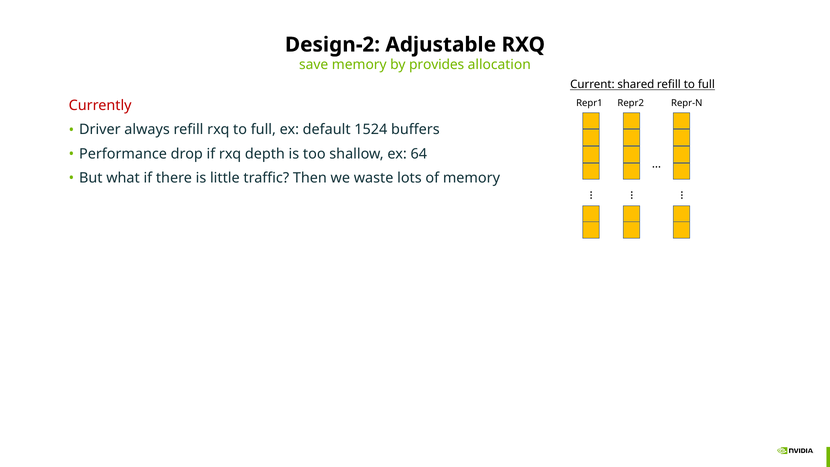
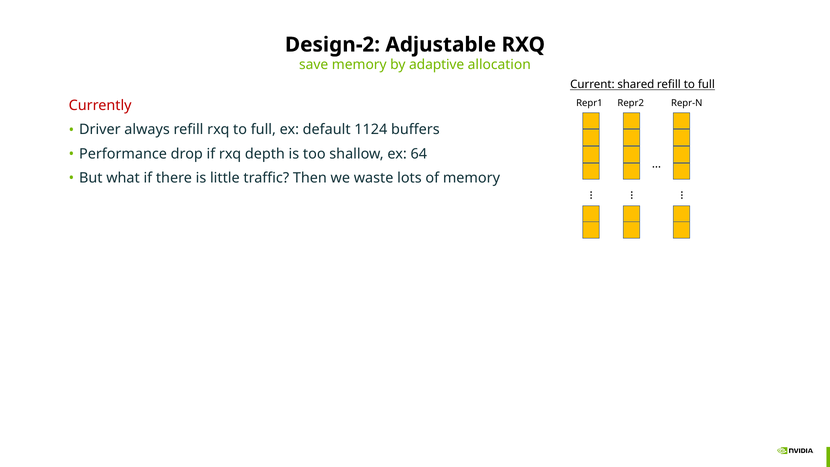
provides: provides -> adaptive
1524: 1524 -> 1124
